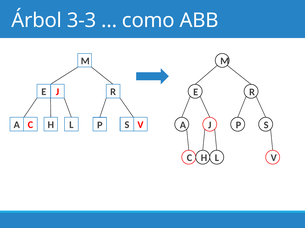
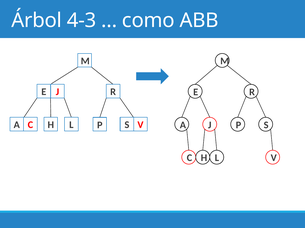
3-3: 3-3 -> 4-3
